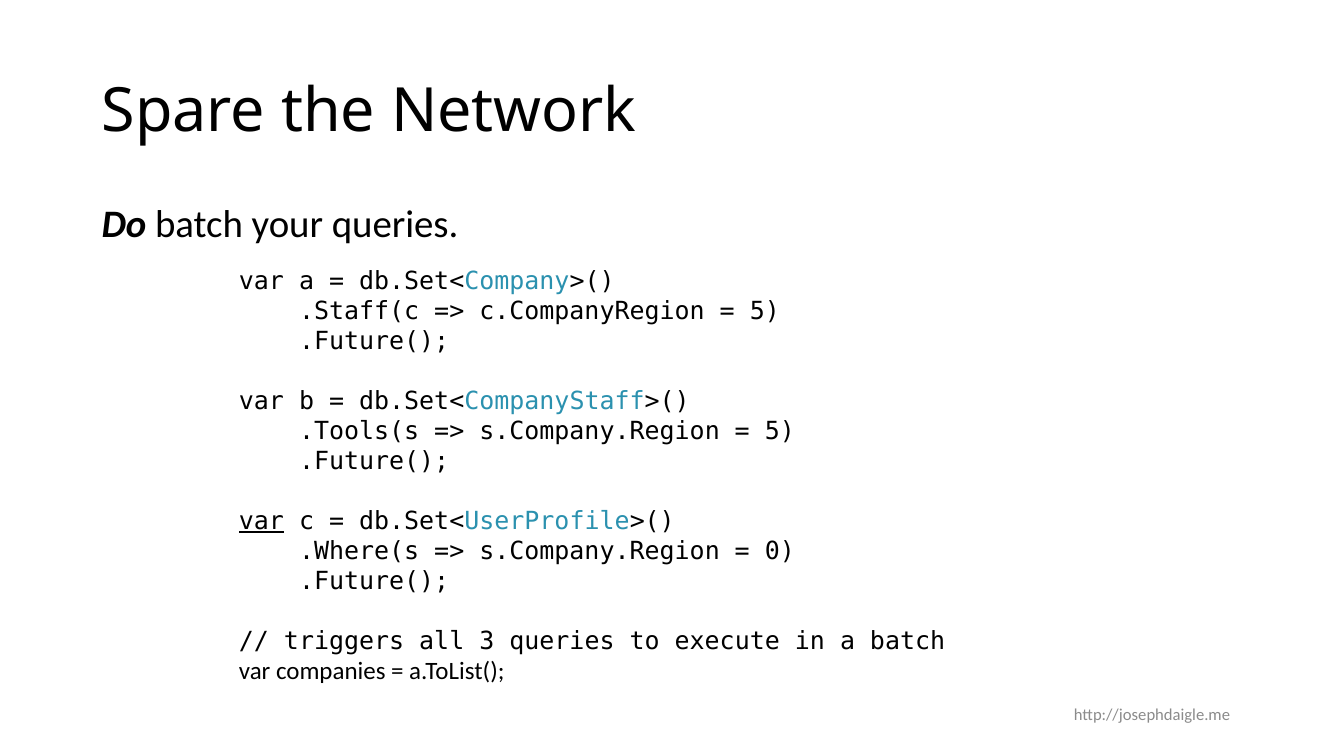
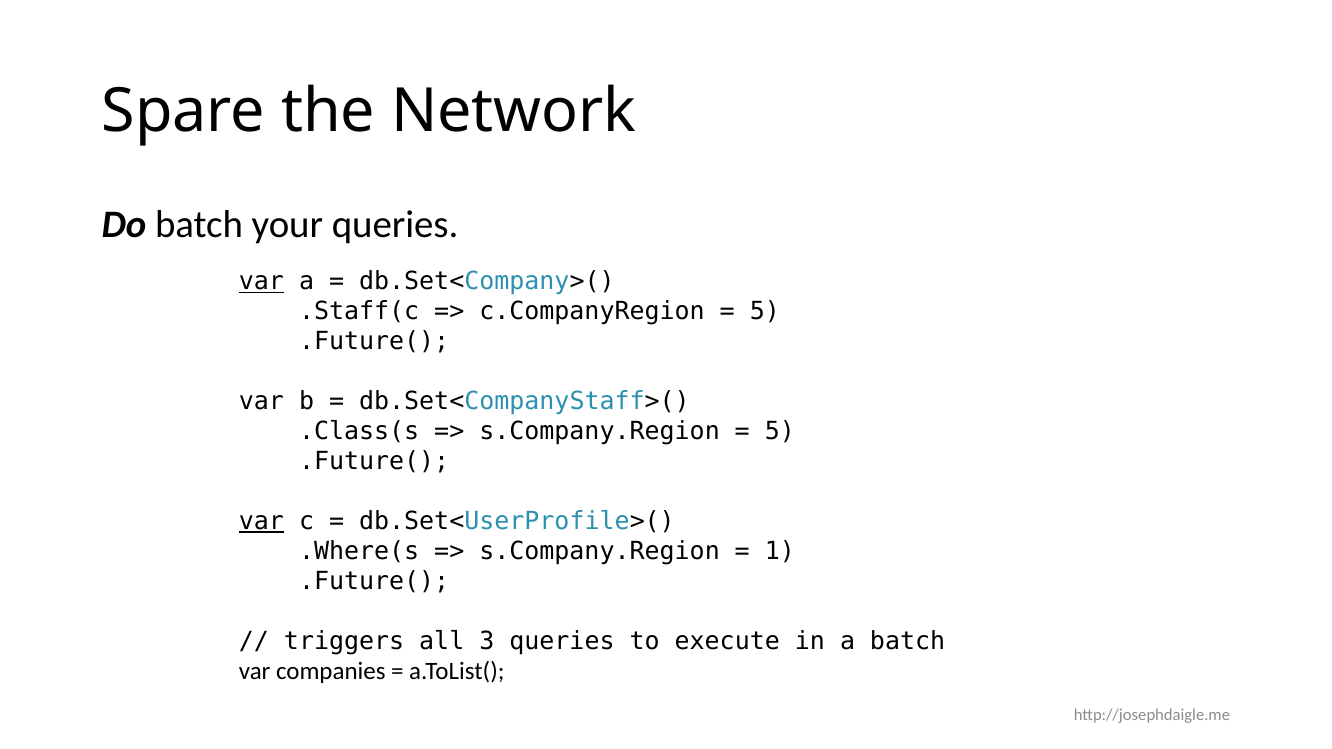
var at (261, 282) underline: none -> present
.Tools(s: .Tools(s -> .Class(s
0: 0 -> 1
